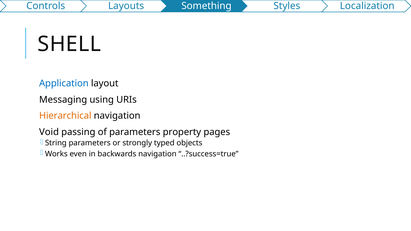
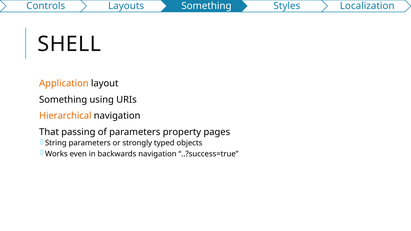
Application colour: blue -> orange
Messaging at (63, 100): Messaging -> Something
Void: Void -> That
